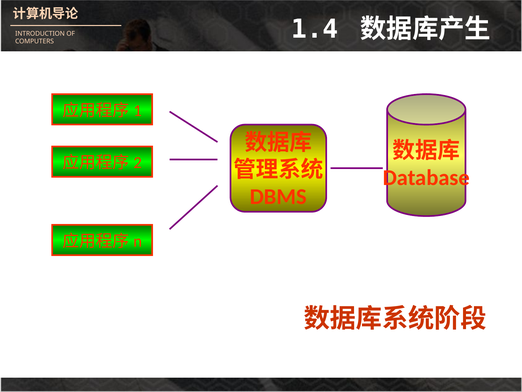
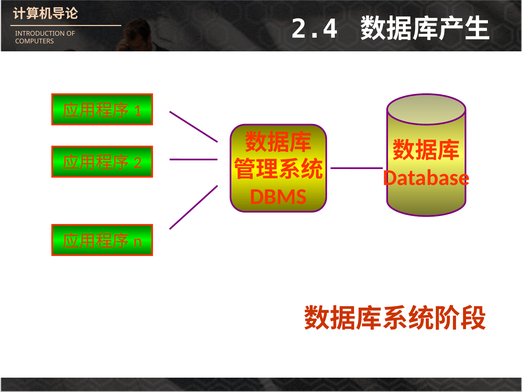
1.4: 1.4 -> 2.4
